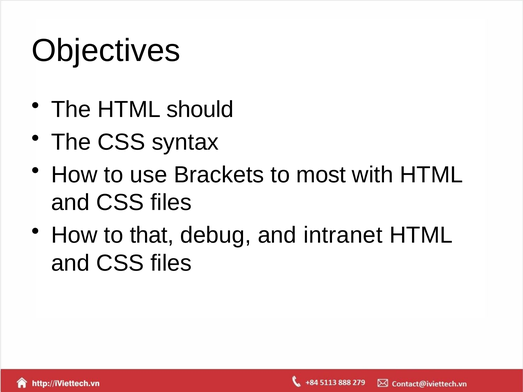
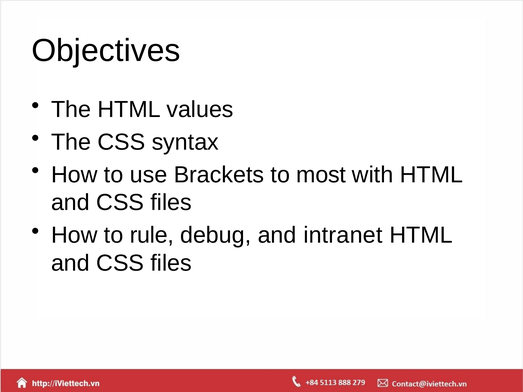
should: should -> values
that: that -> rule
